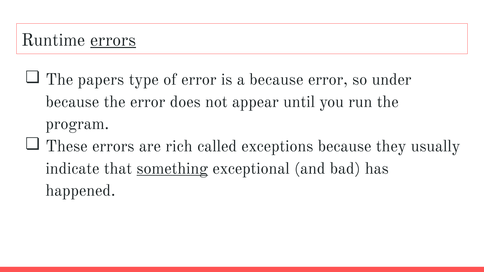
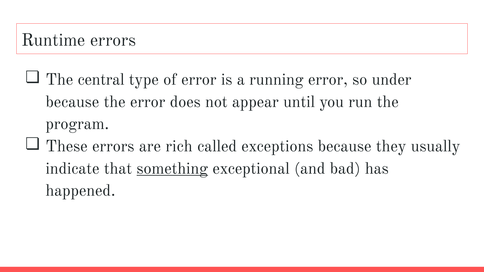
errors at (113, 40) underline: present -> none
papers: papers -> central
a because: because -> running
